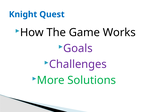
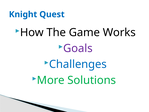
Challenges colour: purple -> blue
